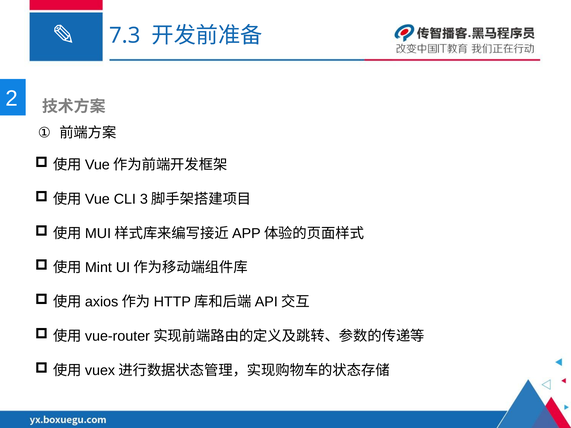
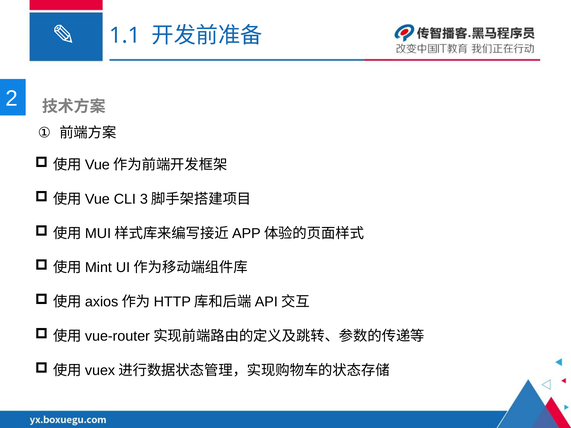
7.3: 7.3 -> 1.1
